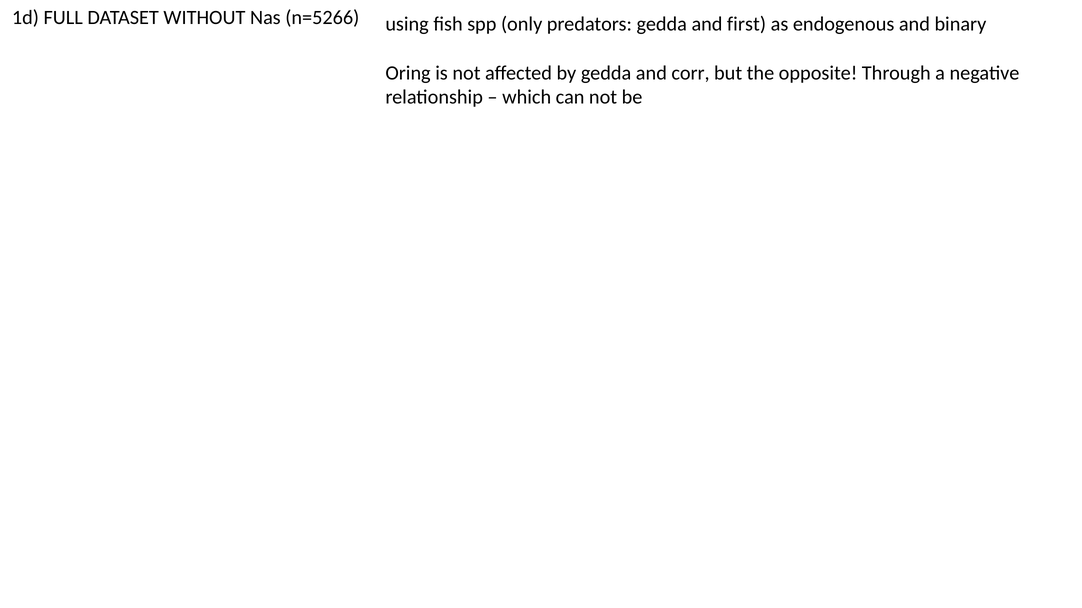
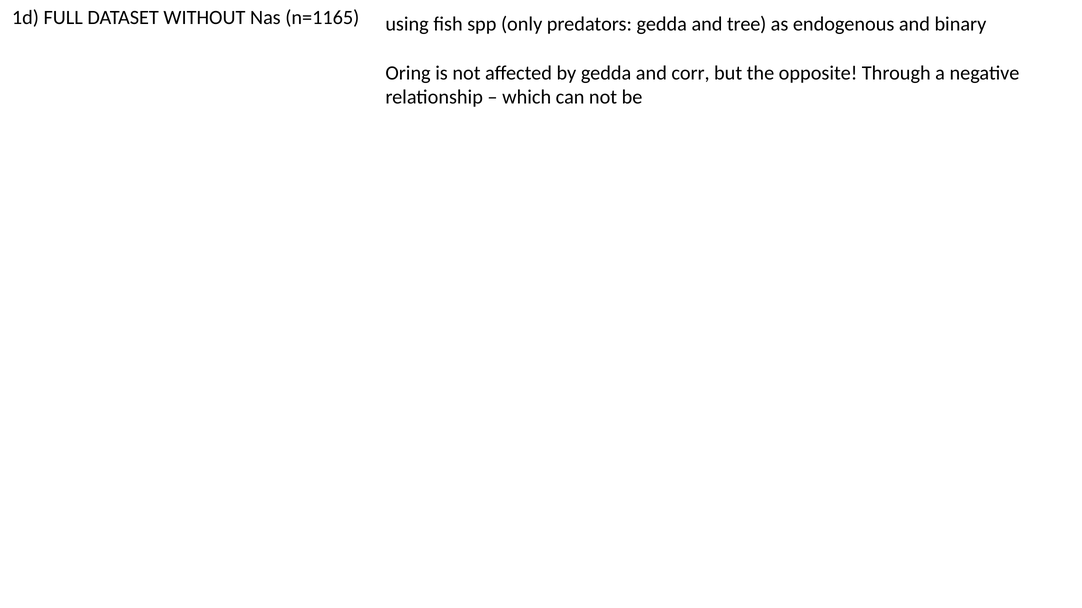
n=5266: n=5266 -> n=1165
first: first -> tree
